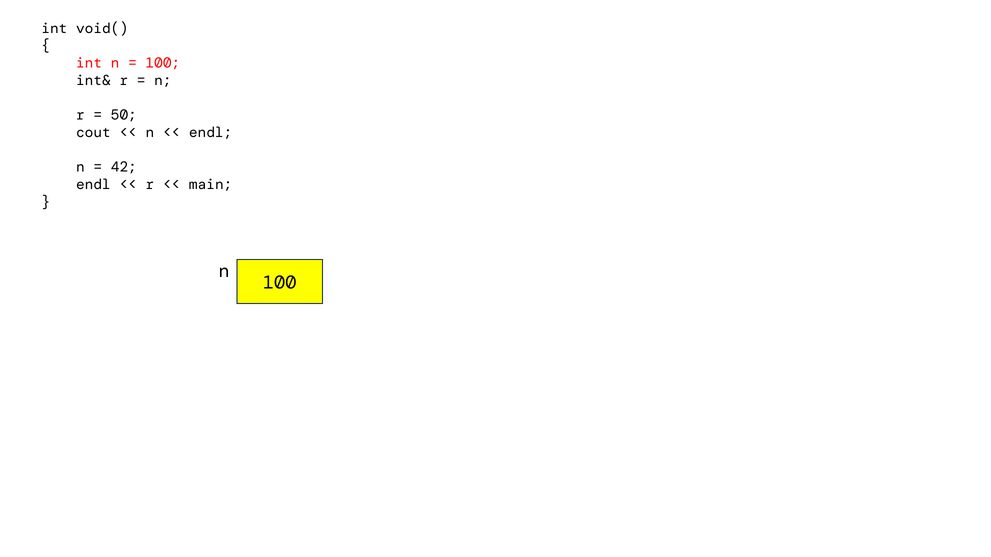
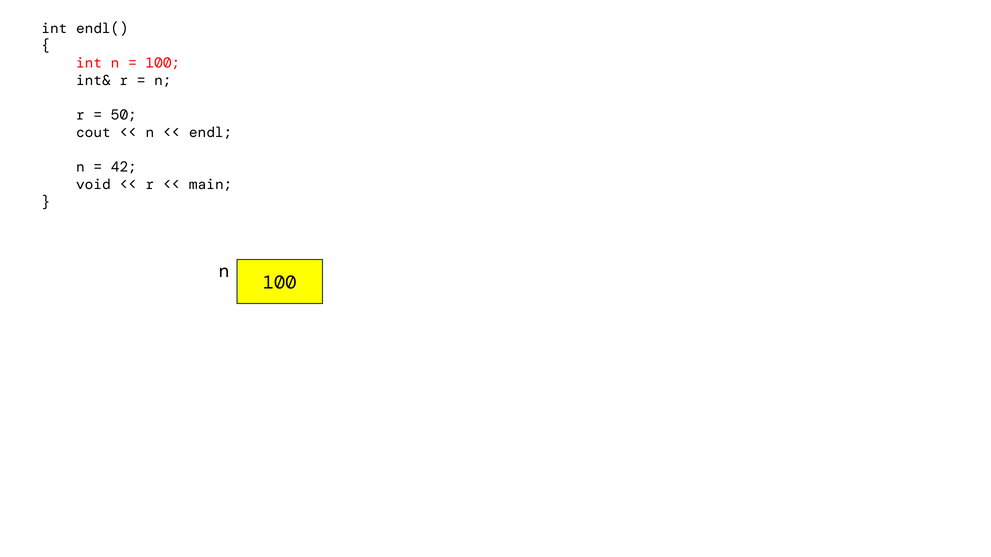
void(: void( -> endl(
endl at (93, 185): endl -> void
